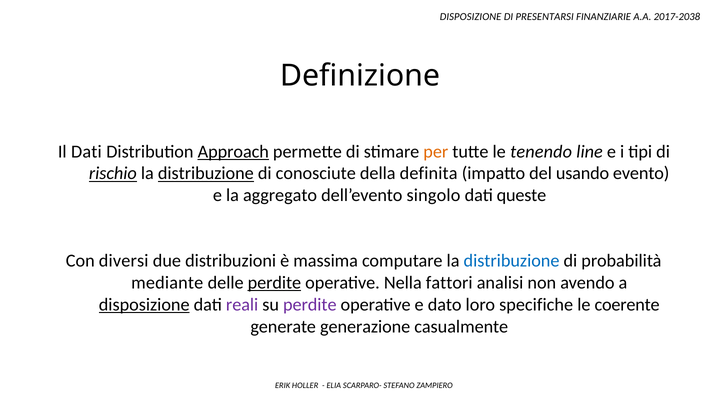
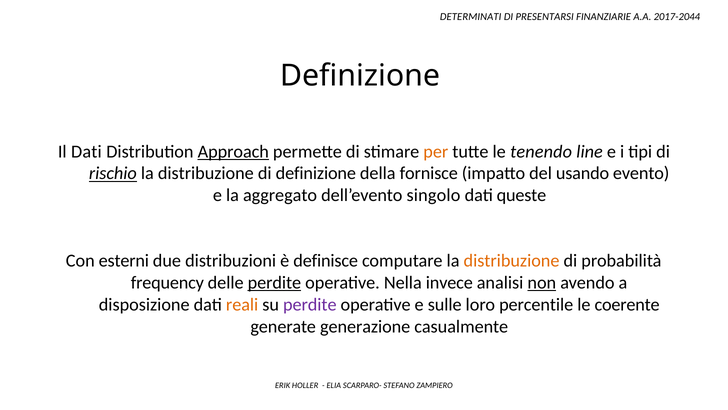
DISPOSIZIONE at (471, 16): DISPOSIZIONE -> DETERMINATI
2017-2038: 2017-2038 -> 2017-2044
distribuzione at (206, 173) underline: present -> none
di conosciute: conosciute -> definizione
definita: definita -> fornisce
diversi: diversi -> esterni
massima: massima -> definisce
distribuzione at (512, 261) colour: blue -> orange
mediante: mediante -> frequency
fattori: fattori -> invece
non underline: none -> present
disposizione at (144, 304) underline: present -> none
reali colour: purple -> orange
dato: dato -> sulle
specifiche: specifiche -> percentile
